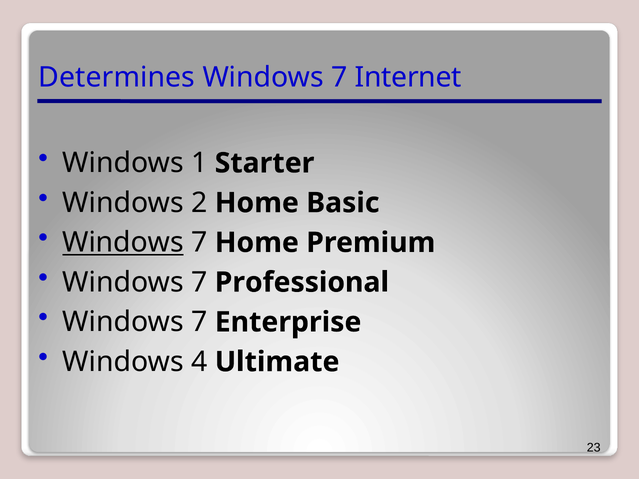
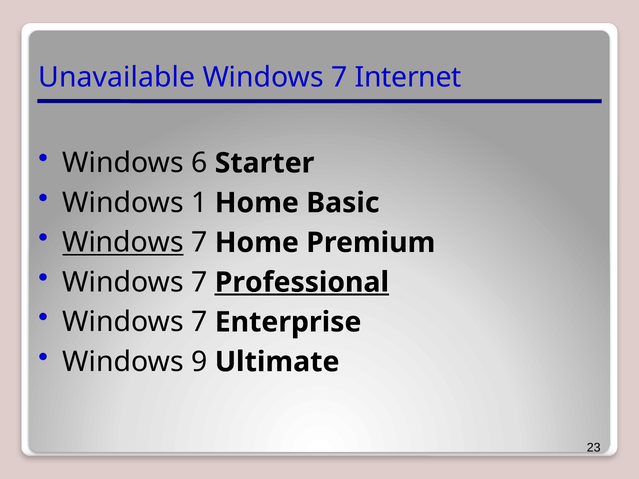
Determines: Determines -> Unavailable
1: 1 -> 6
2: 2 -> 1
Professional underline: none -> present
4: 4 -> 9
